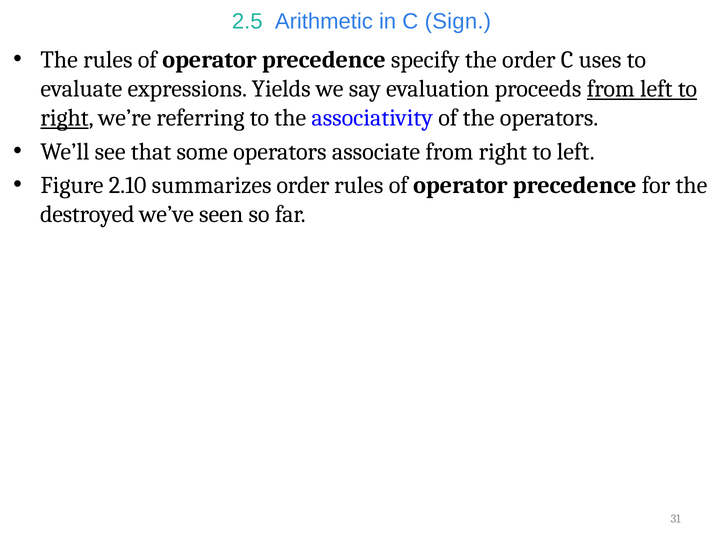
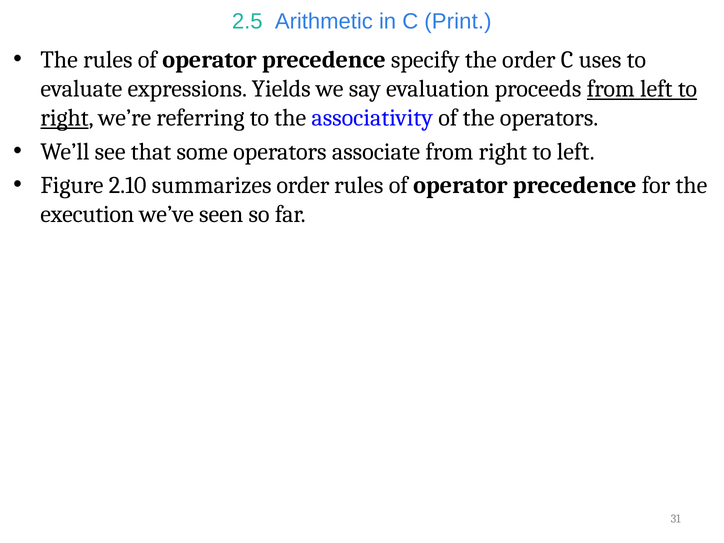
Sign: Sign -> Print
destroyed: destroyed -> execution
